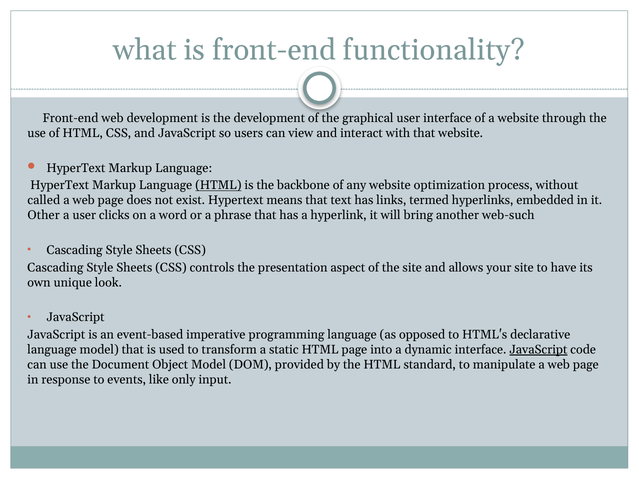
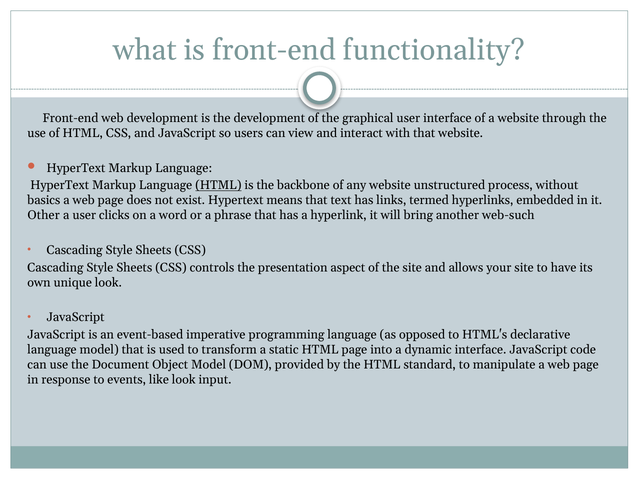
optimization: optimization -> unstructured
called: called -> basics
JavaScript at (538, 350) underline: present -> none
like only: only -> look
